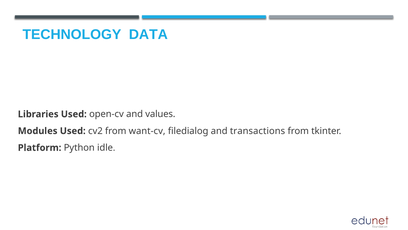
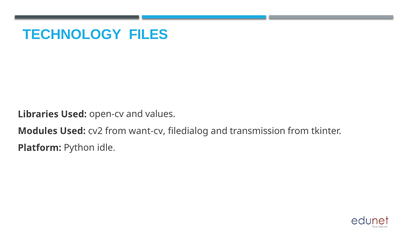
DATA: DATA -> FILES
transactions: transactions -> transmission
